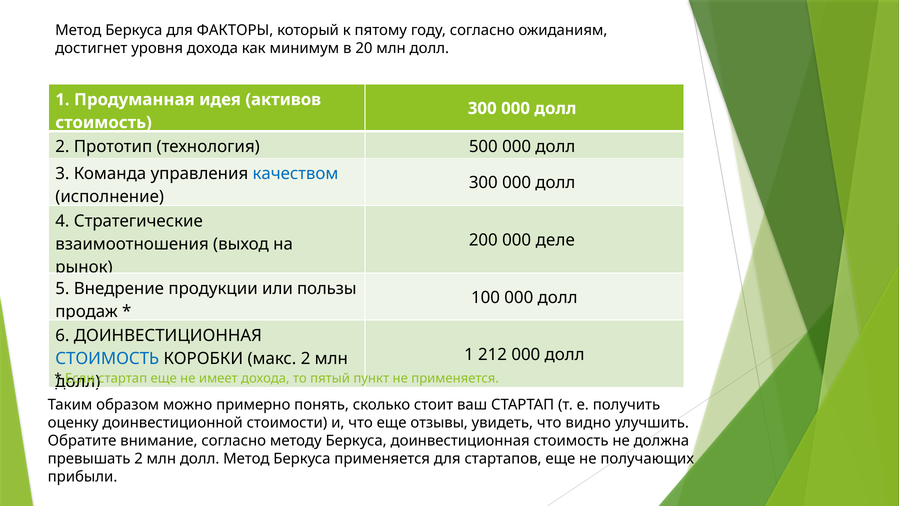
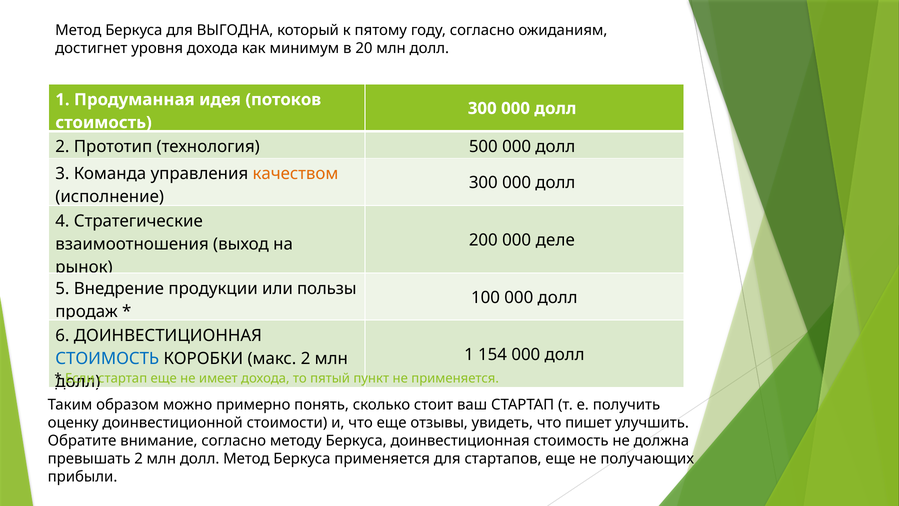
ФАКТОРЫ: ФАКТОРЫ -> ВЫГОДНА
активов: активов -> потоков
качеством colour: blue -> orange
212: 212 -> 154
видно: видно -> пишет
